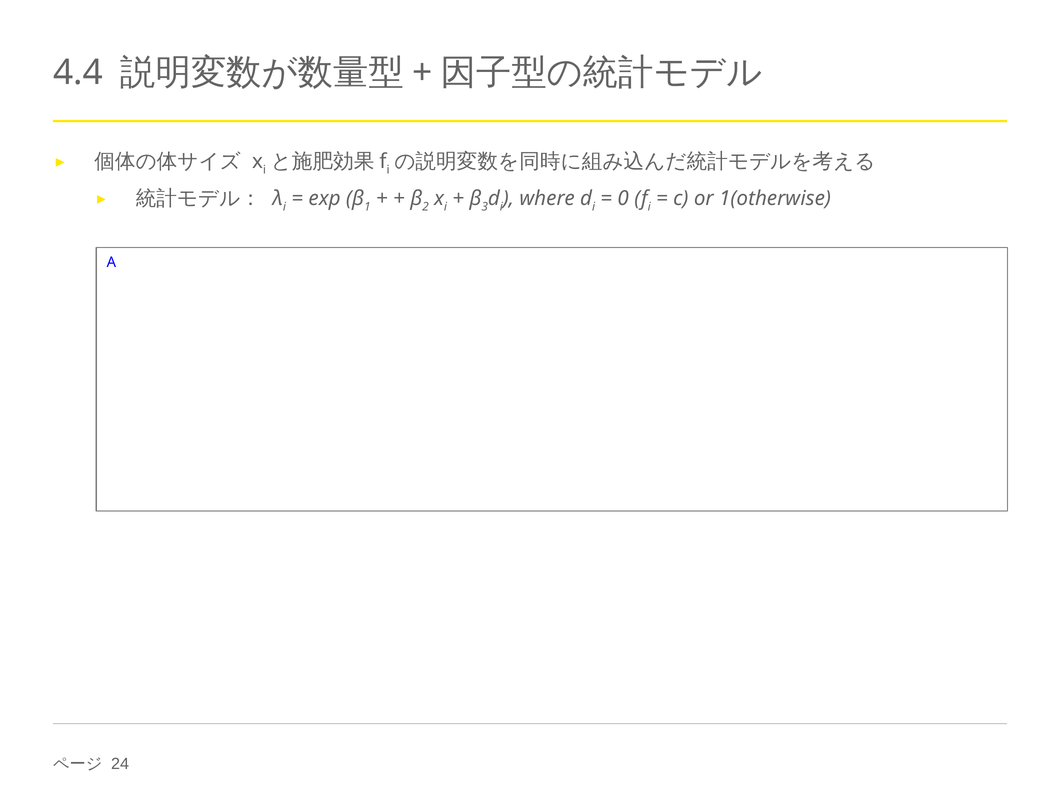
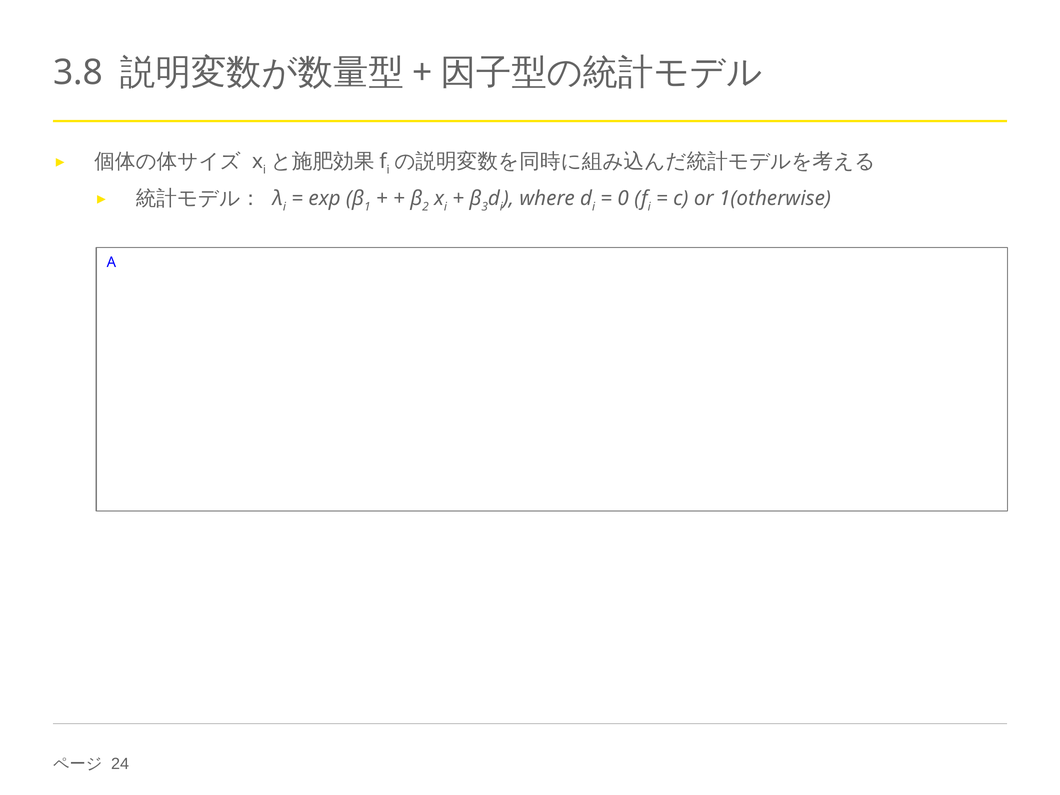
4.4: 4.4 -> 3.8
